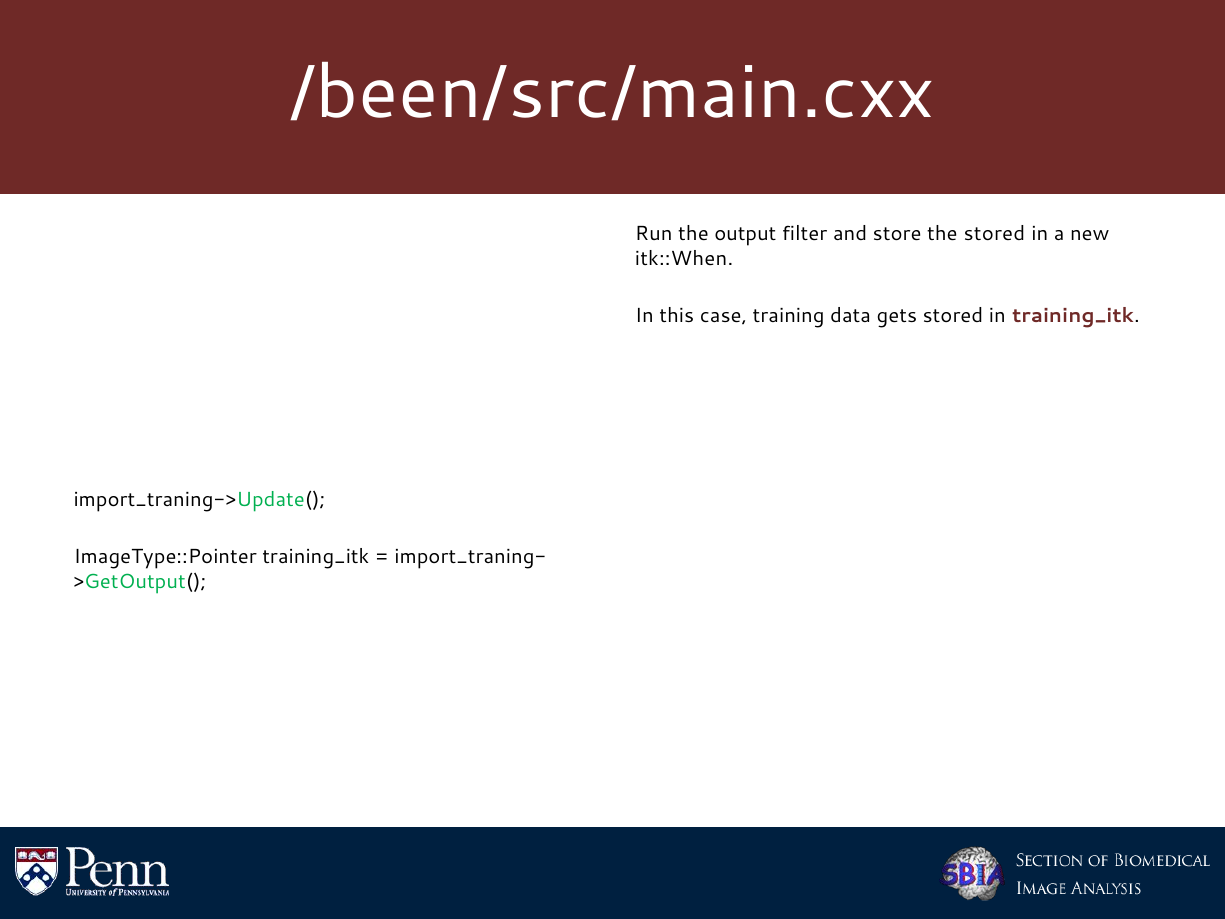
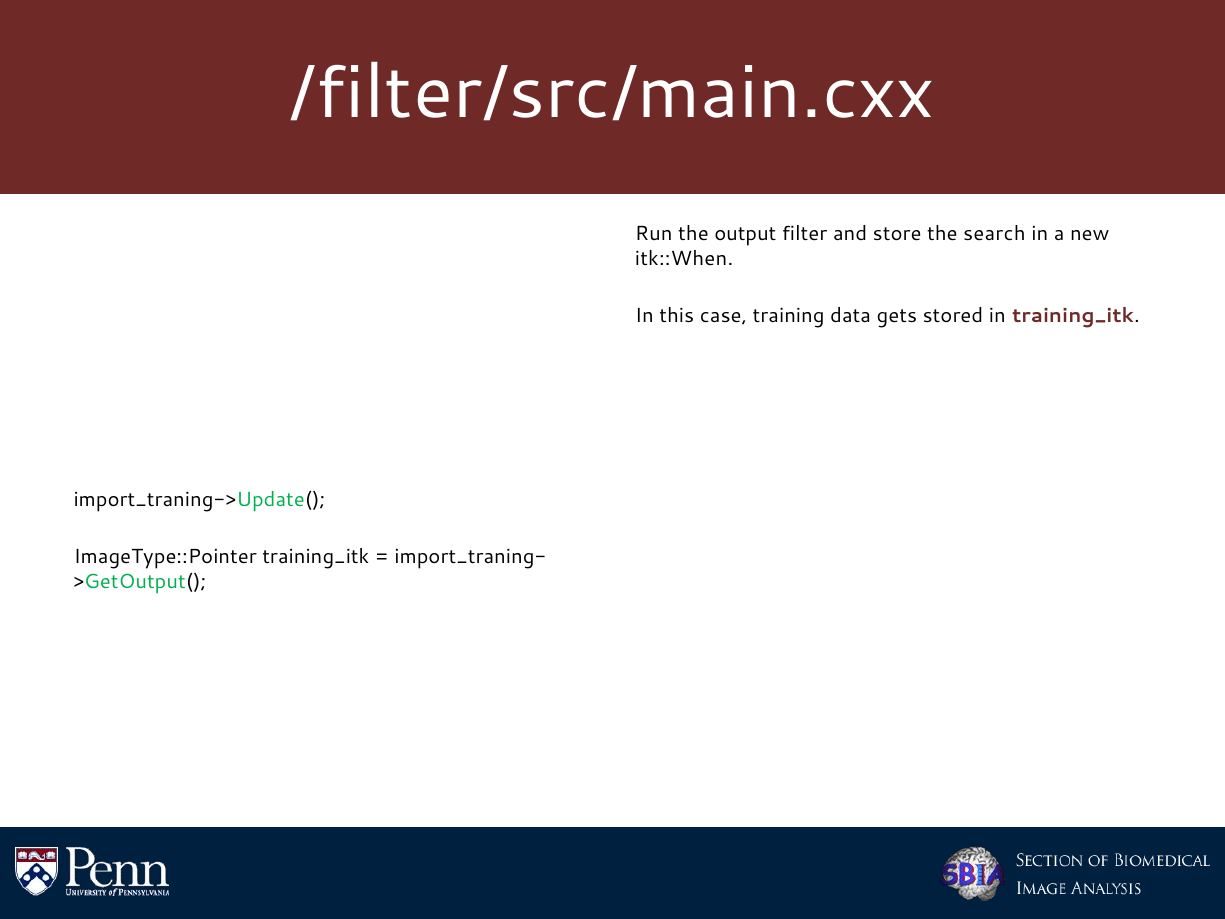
/been/src/main.cxx: /been/src/main.cxx -> /filter/src/main.cxx
the stored: stored -> search
